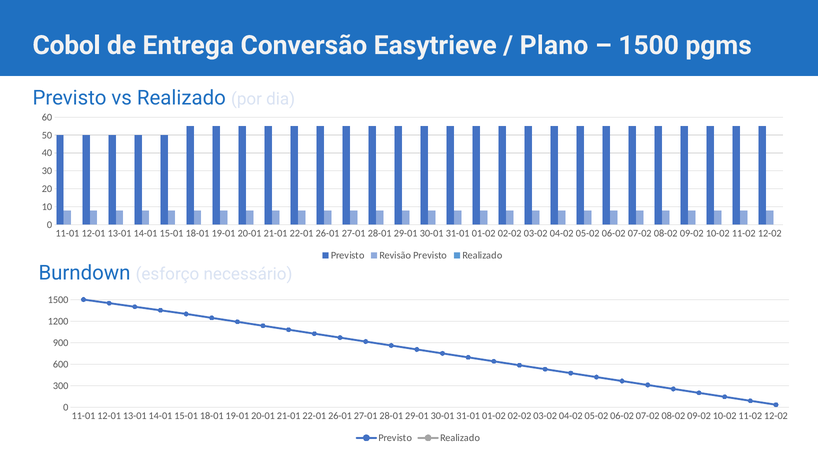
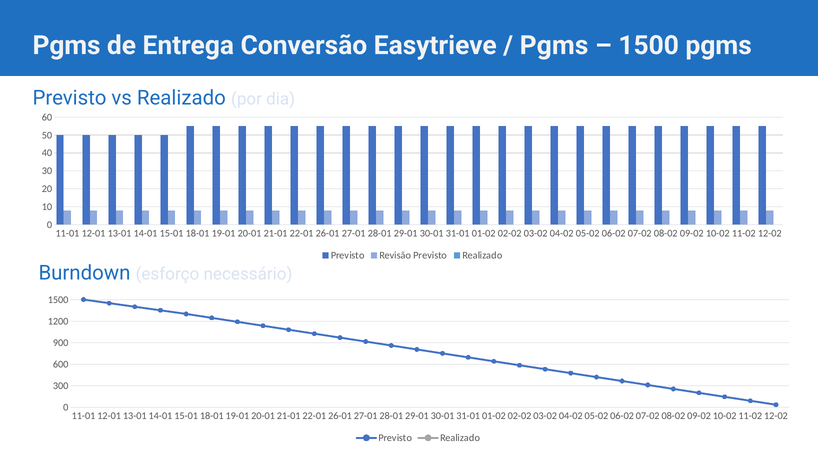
Cobol at (67, 45): Cobol -> Pgms
Plano at (554, 45): Plano -> Pgms
